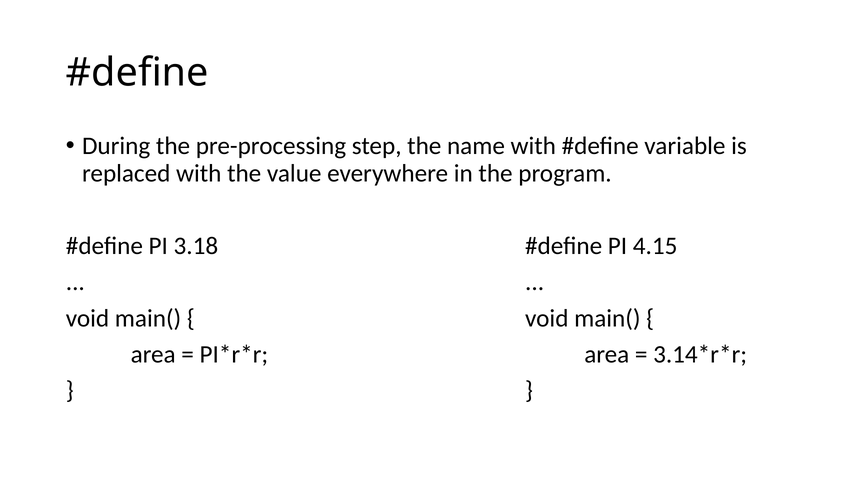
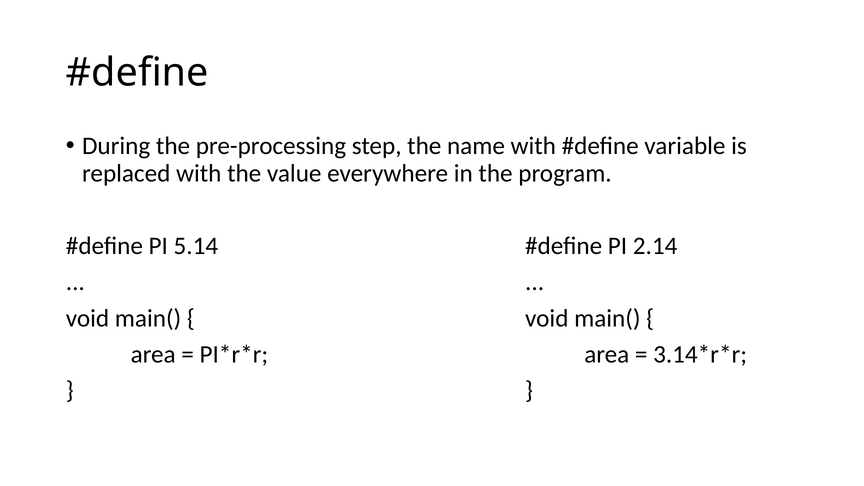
3.18: 3.18 -> 5.14
4.15: 4.15 -> 2.14
